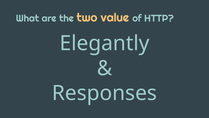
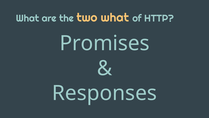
two value: value -> what
Elegantly: Elegantly -> Promises
